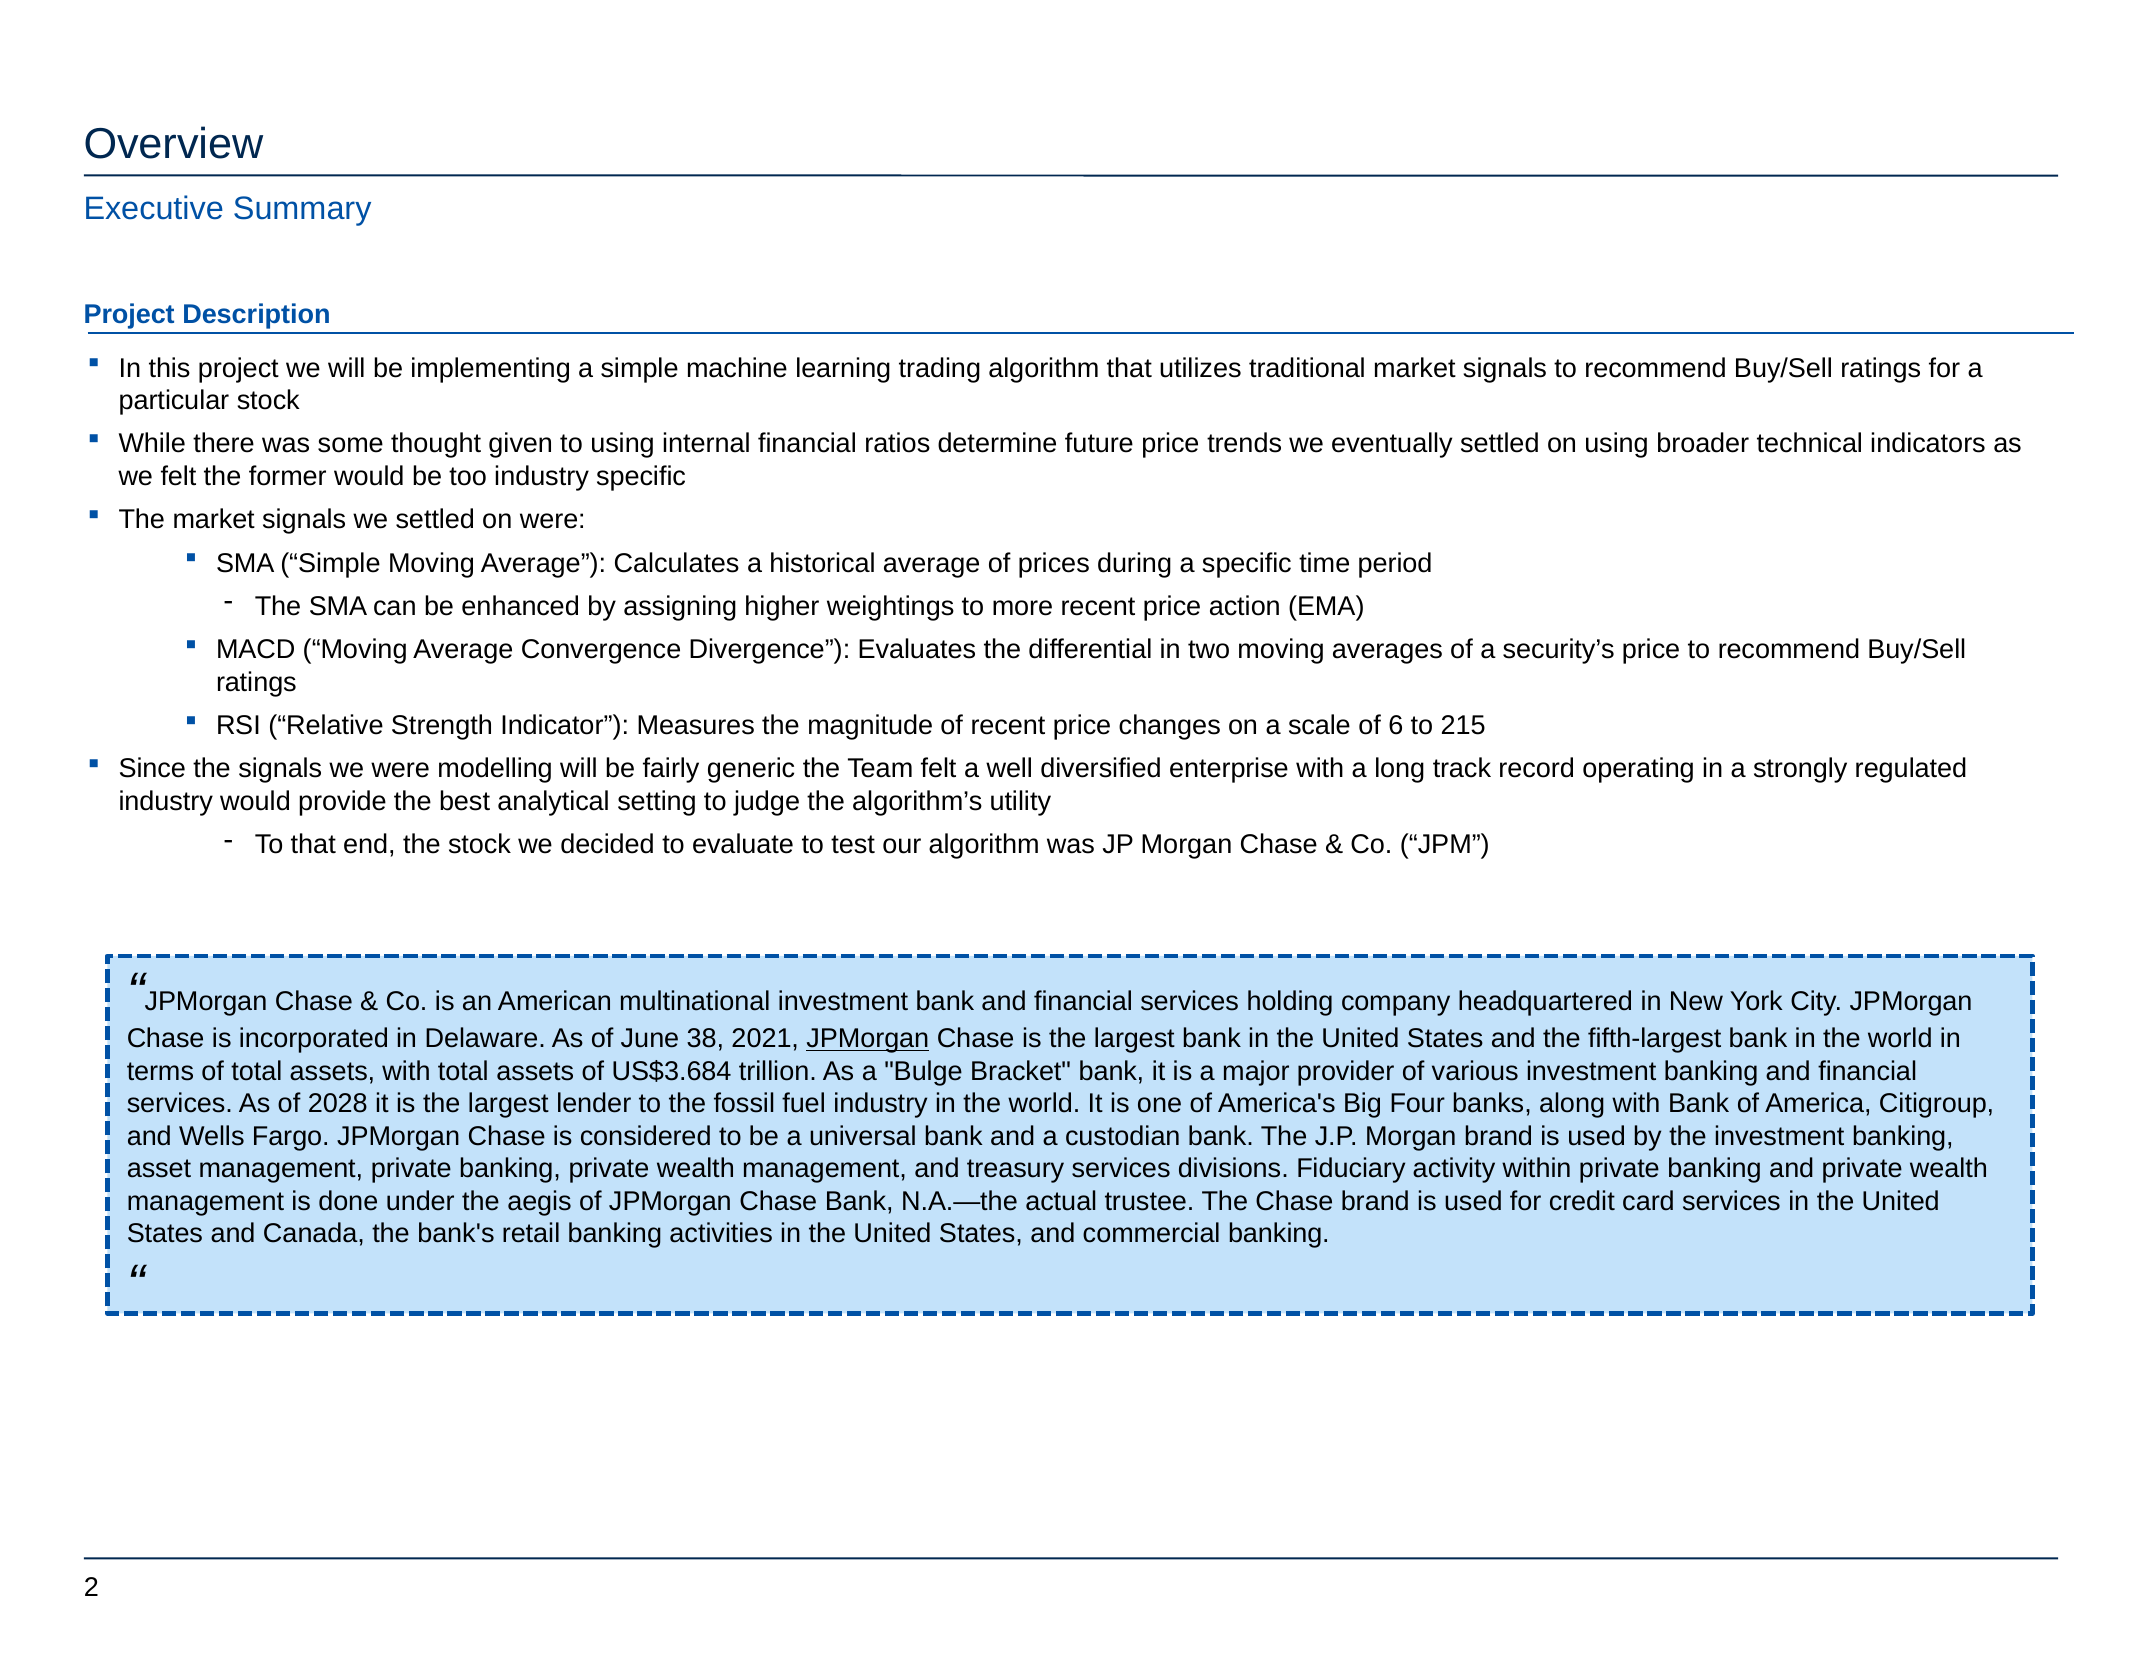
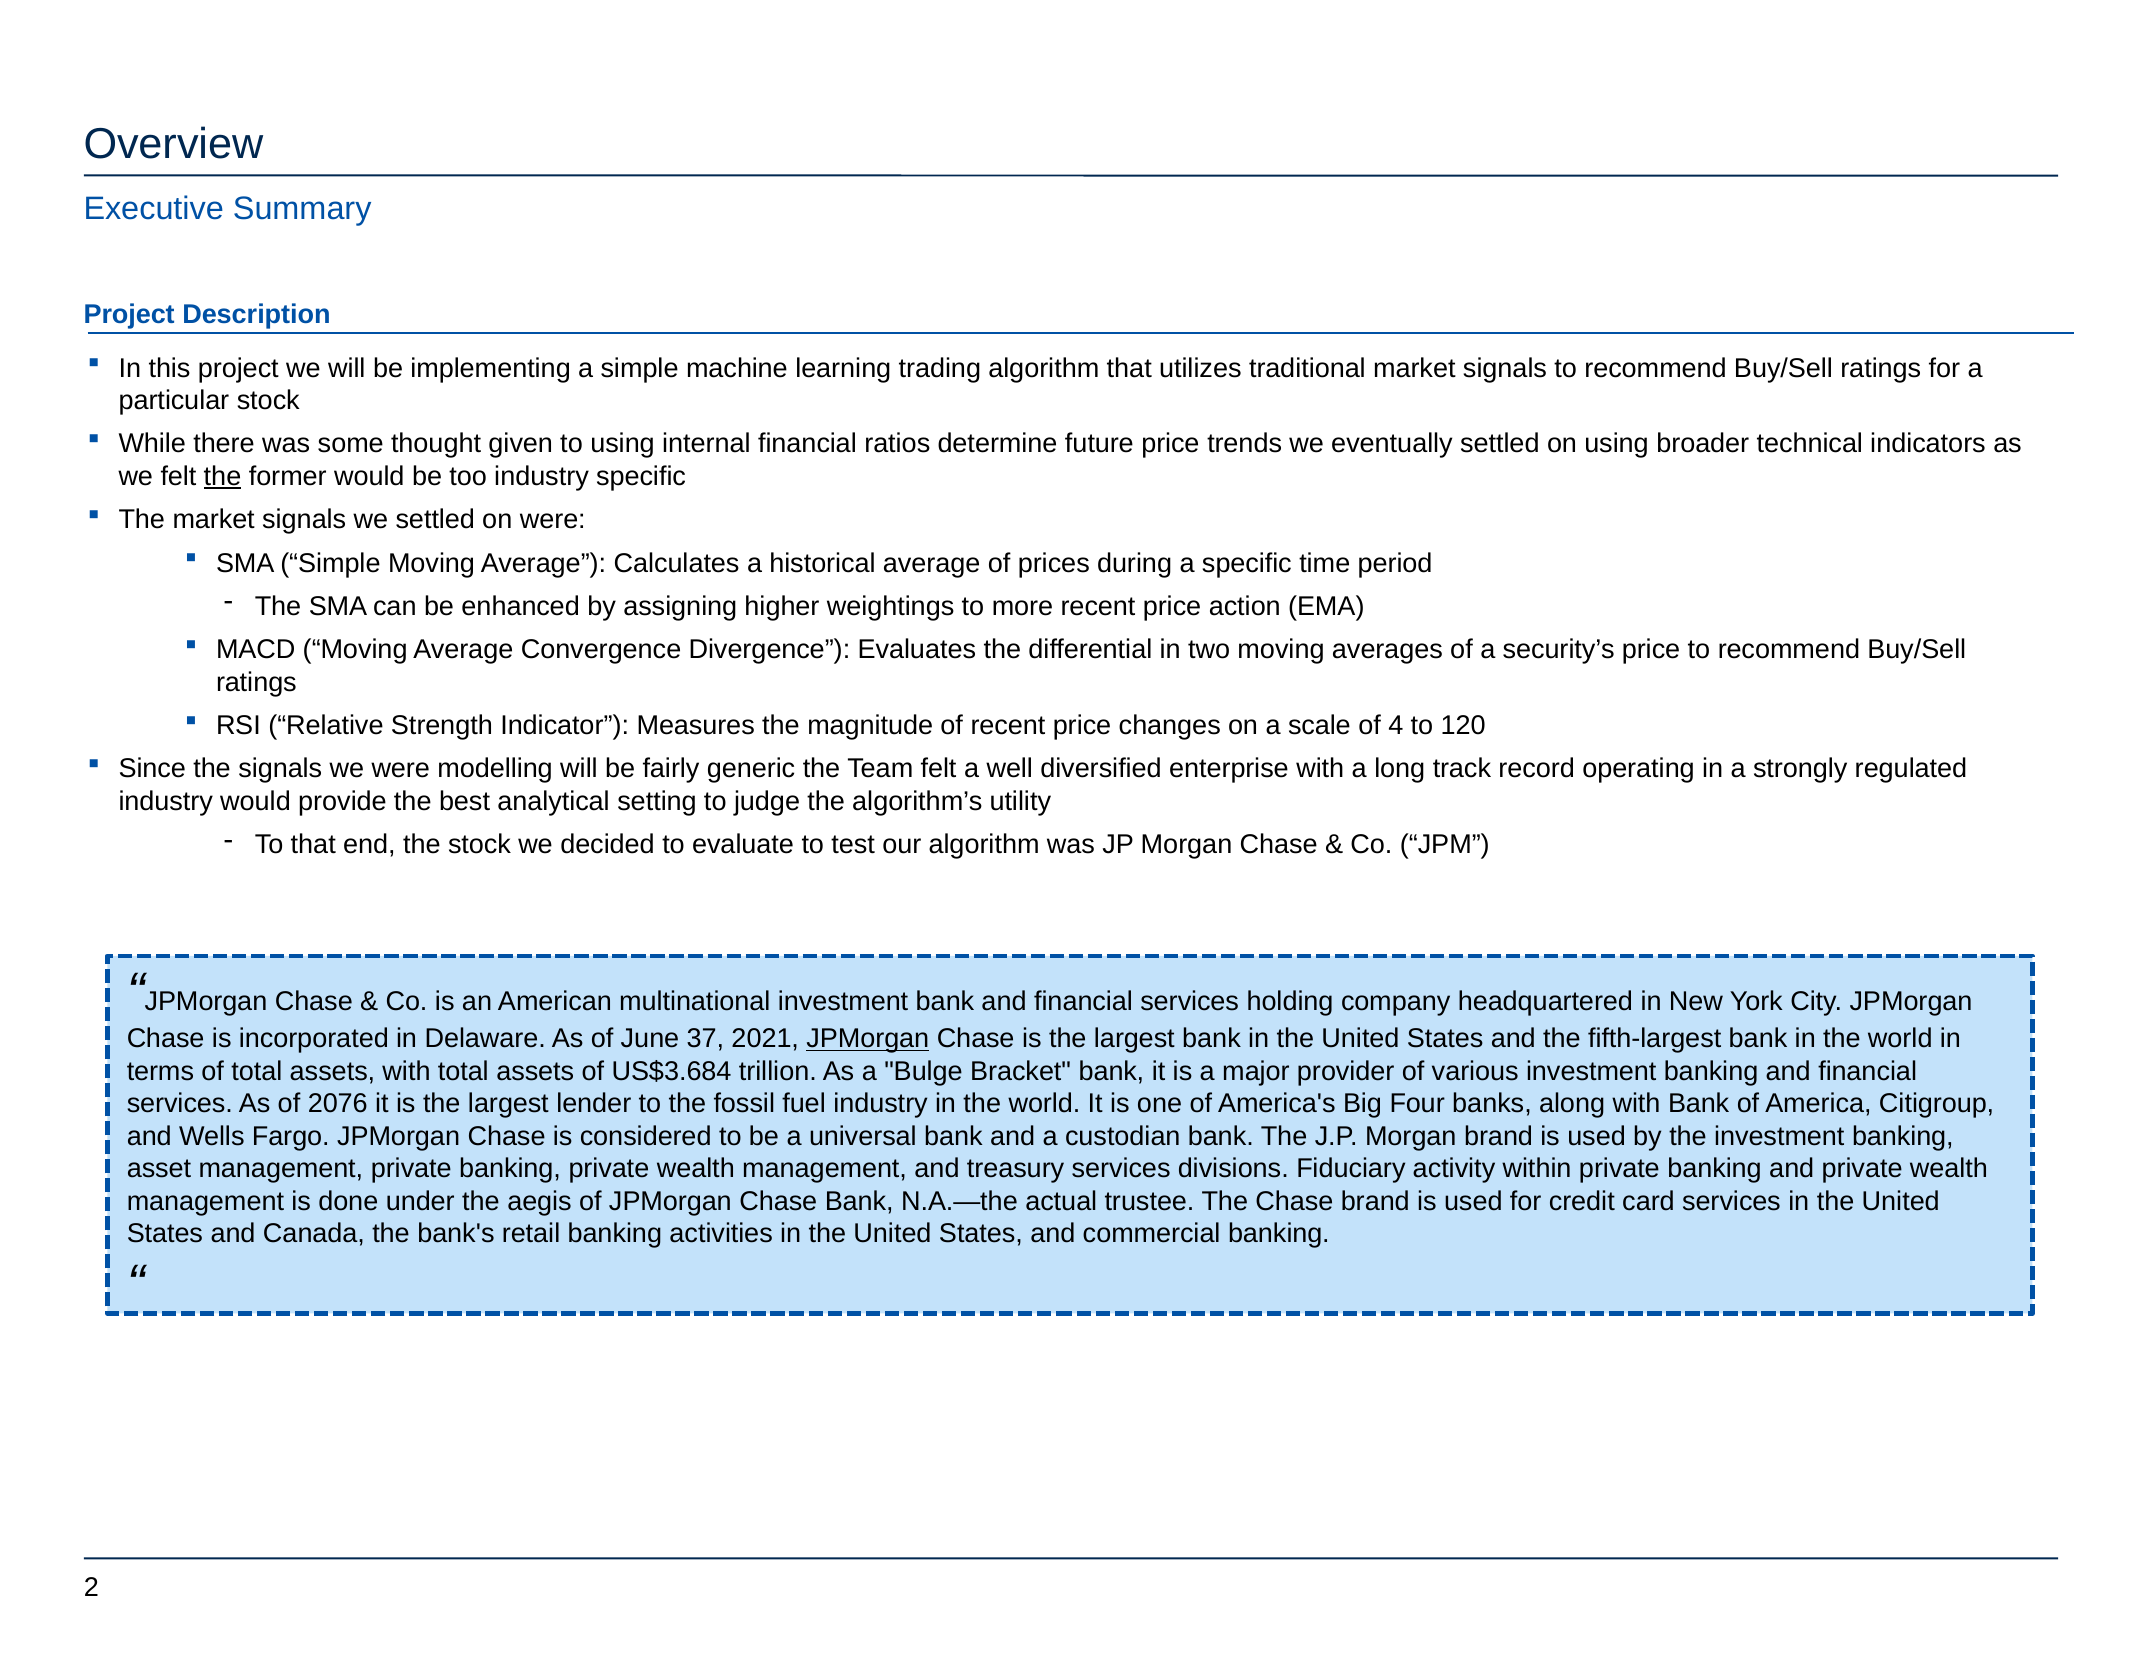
the at (223, 477) underline: none -> present
6: 6 -> 4
215: 215 -> 120
38: 38 -> 37
2028: 2028 -> 2076
